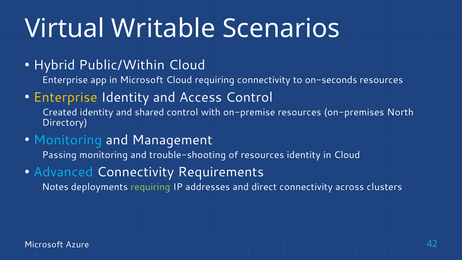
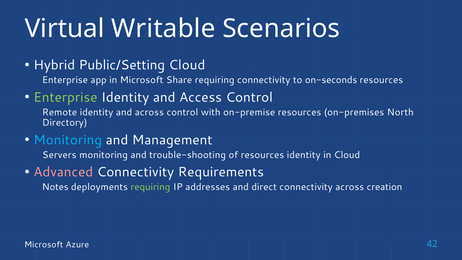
Public/Within: Public/Within -> Public/Setting
Microsoft Cloud: Cloud -> Share
Enterprise at (65, 97) colour: yellow -> light green
Created: Created -> Remote
and shared: shared -> across
Passing: Passing -> Servers
Advanced colour: light blue -> pink
clusters: clusters -> creation
